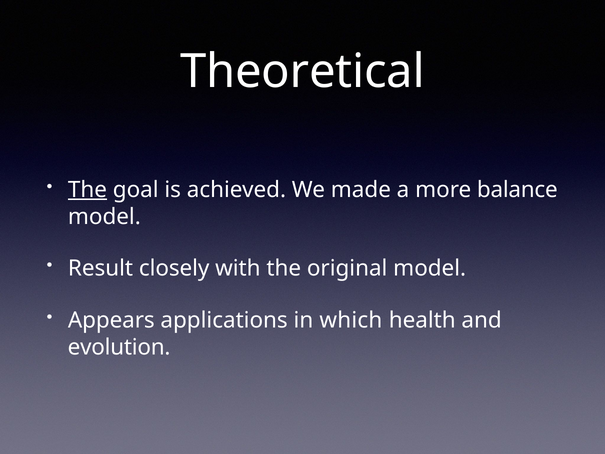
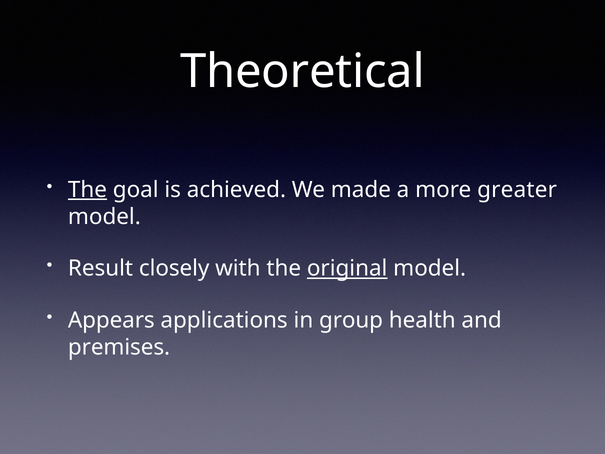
balance: balance -> greater
original underline: none -> present
which: which -> group
evolution: evolution -> premises
